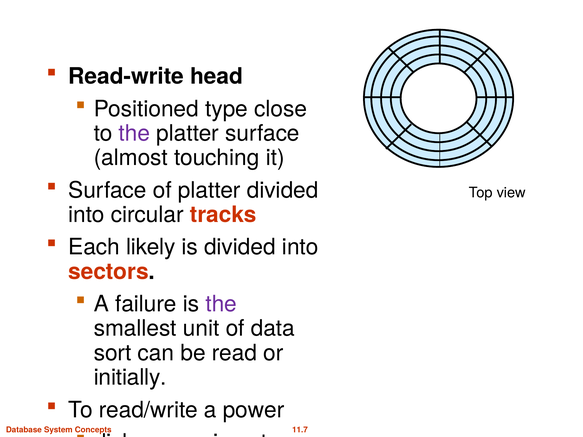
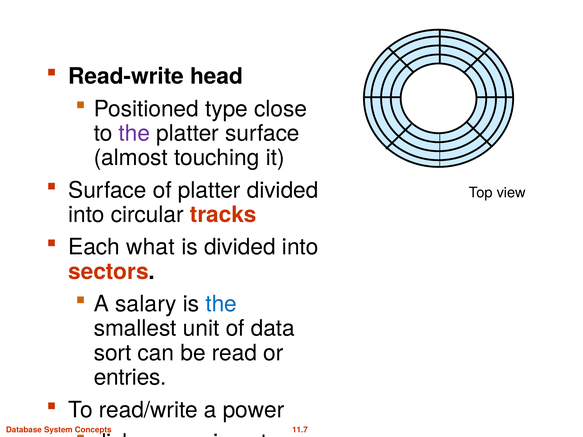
likely: likely -> what
failure: failure -> salary
the at (221, 304) colour: purple -> blue
initially: initially -> entries
